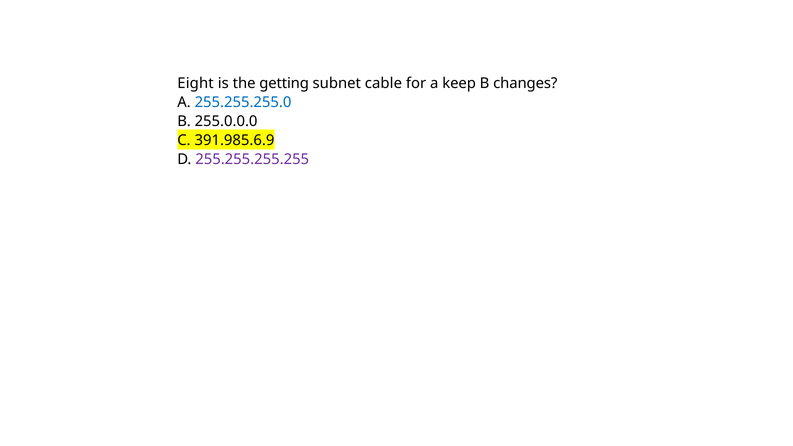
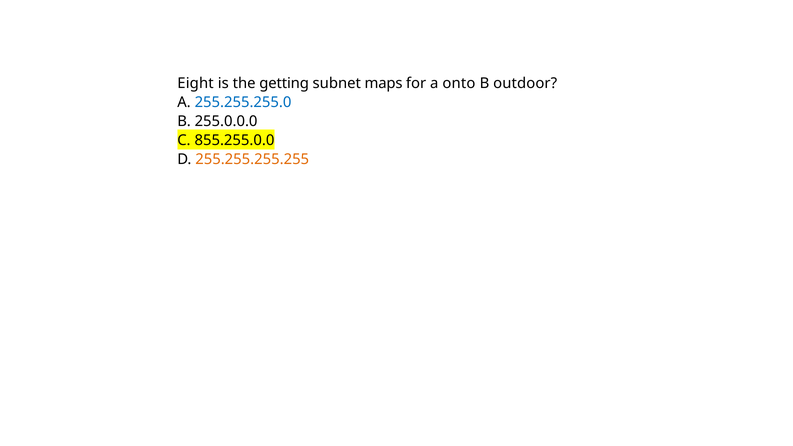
cable: cable -> maps
keep: keep -> onto
changes: changes -> outdoor
391.985.6.9: 391.985.6.9 -> 855.255.0.0
255.255.255.255 colour: purple -> orange
